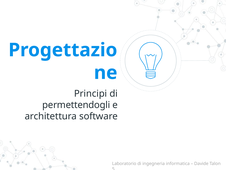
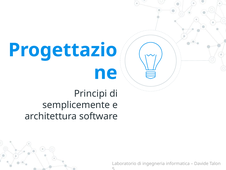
permettendogli: permettendogli -> semplicemente
